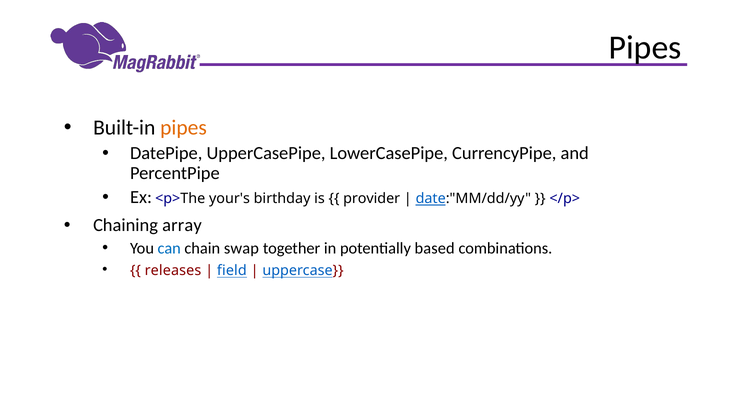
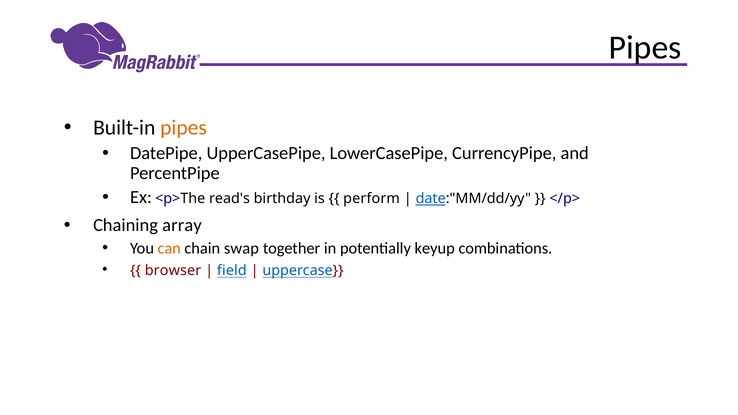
your's: your's -> read's
provider: provider -> perform
can colour: blue -> orange
based: based -> keyup
releases: releases -> browser
